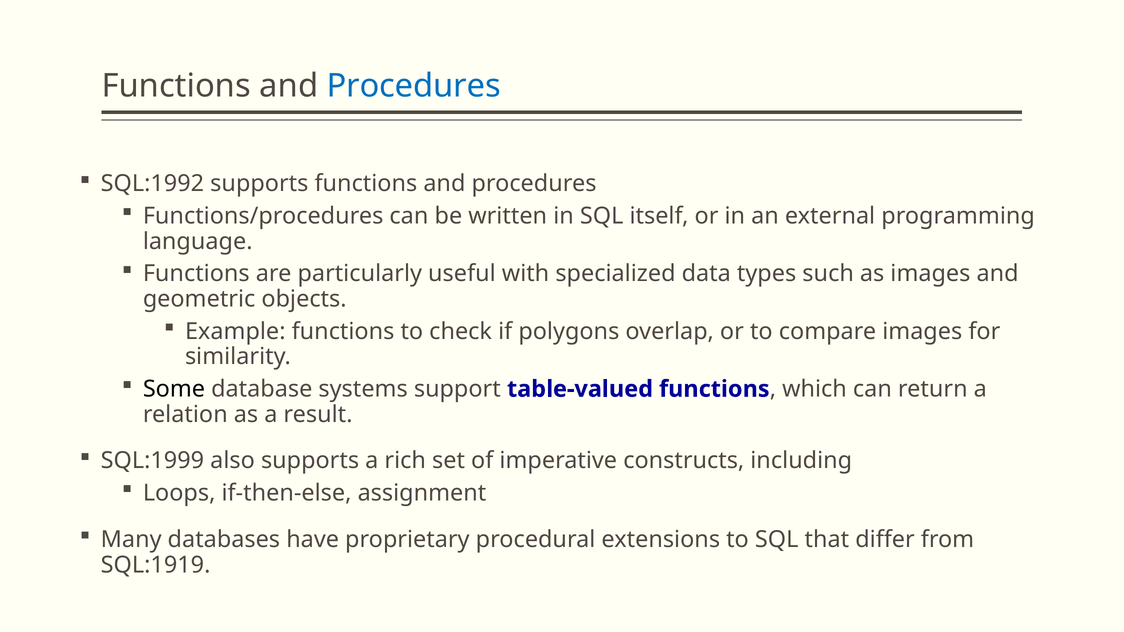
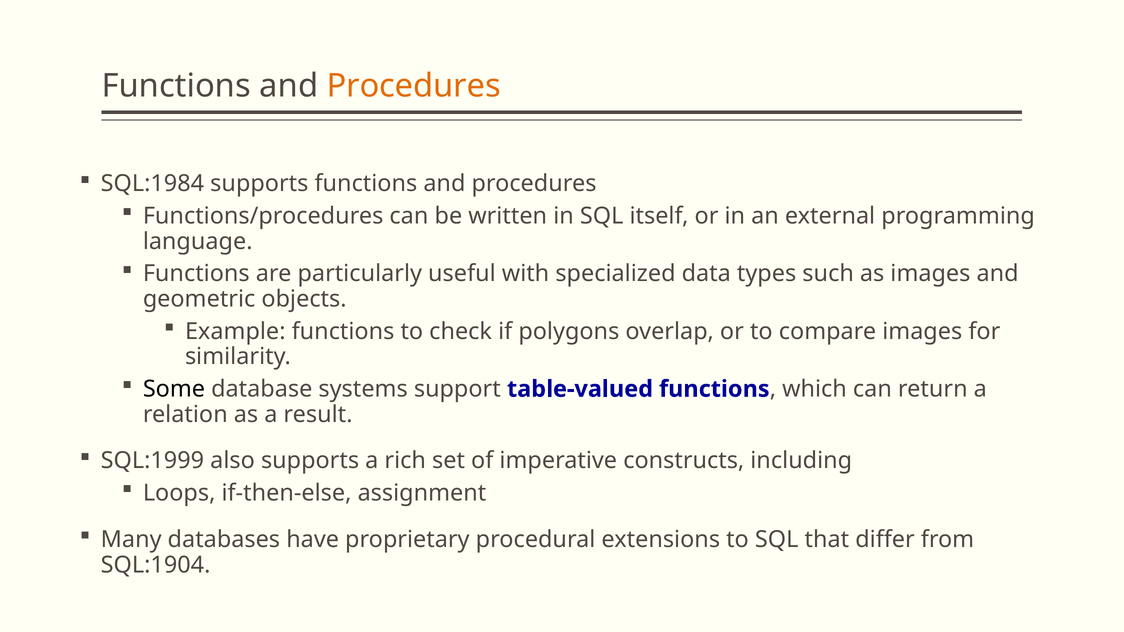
Procedures at (414, 86) colour: blue -> orange
SQL:1992: SQL:1992 -> SQL:1984
SQL:1919: SQL:1919 -> SQL:1904
